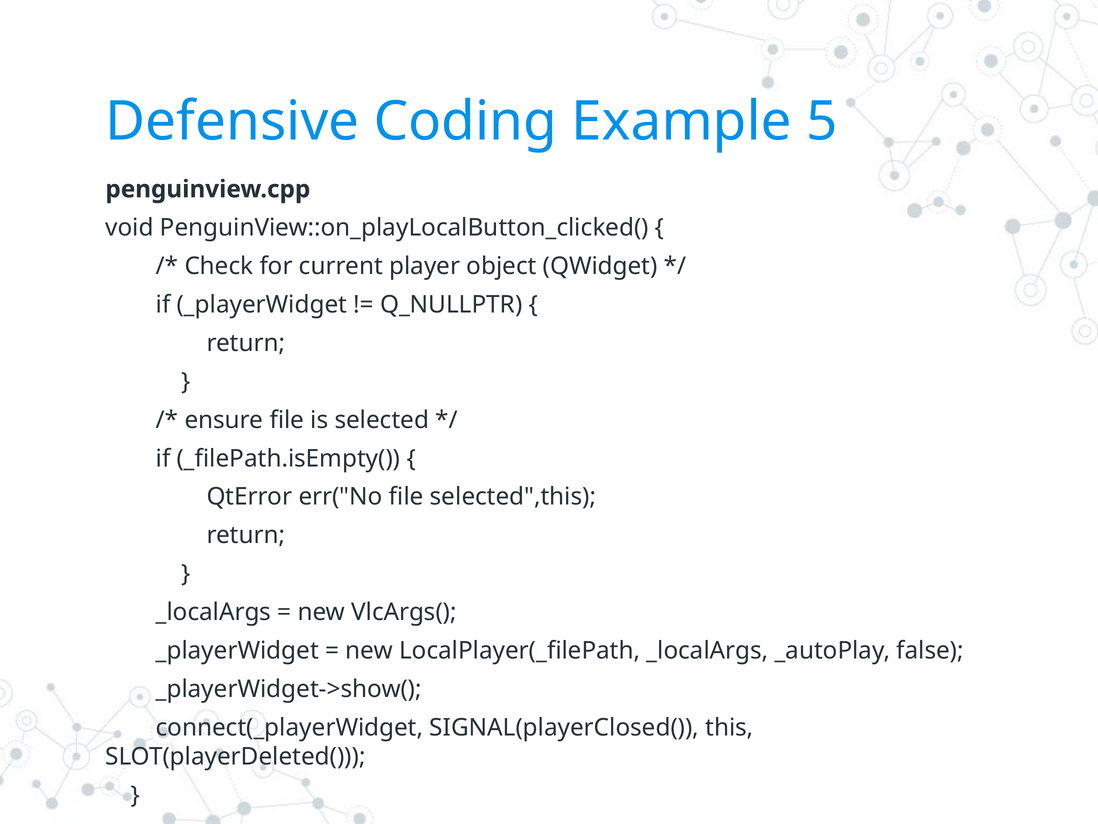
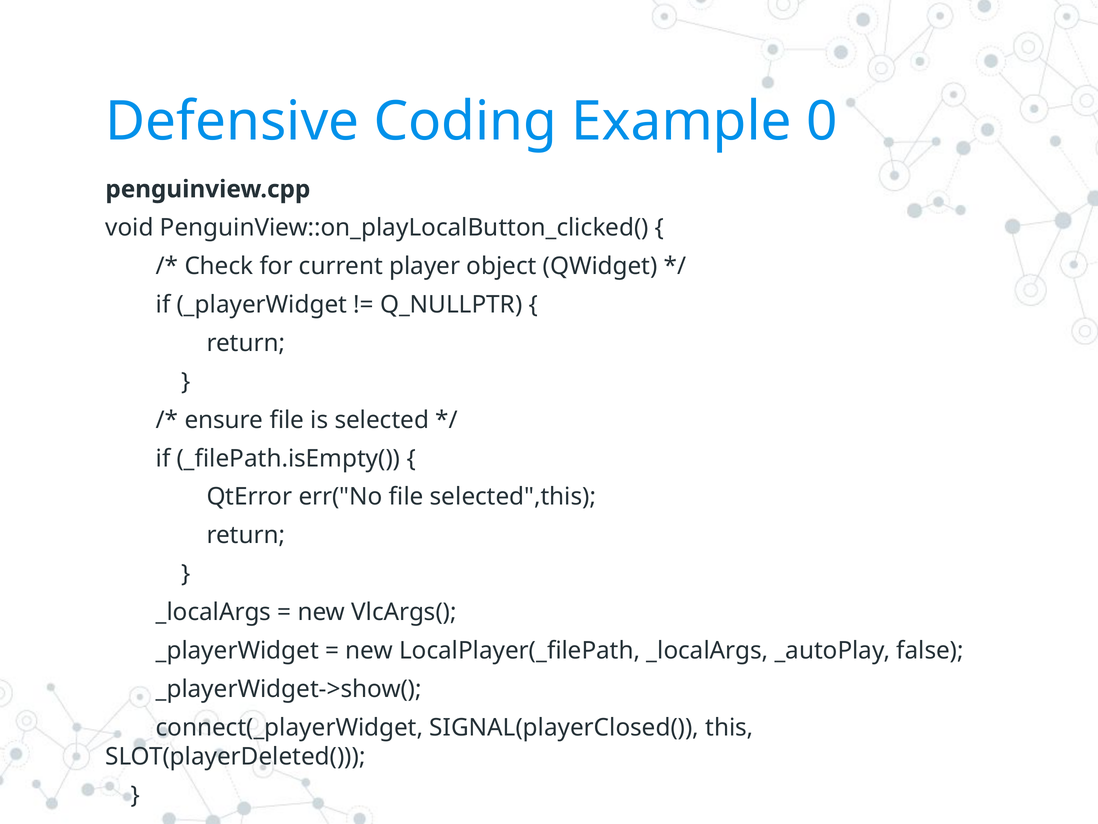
5: 5 -> 0
